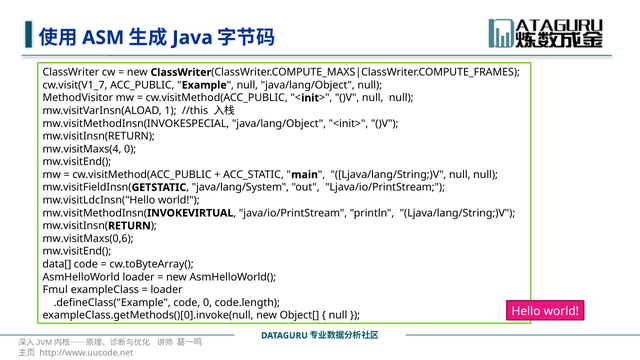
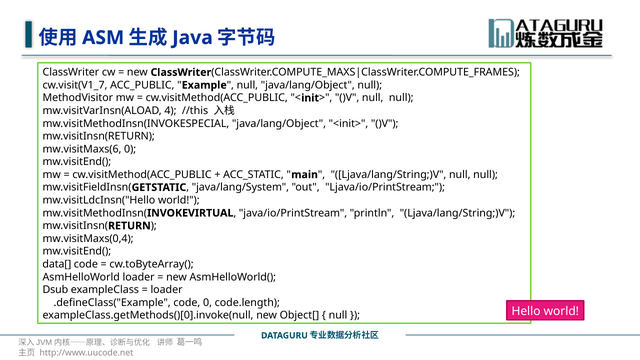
1: 1 -> 4
mw.visitMaxs(4: mw.visitMaxs(4 -> mw.visitMaxs(6
mw.visitMaxs(0,6: mw.visitMaxs(0,6 -> mw.visitMaxs(0,4
Fmul: Fmul -> Dsub
